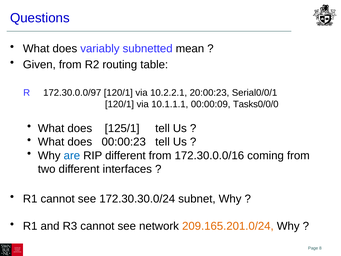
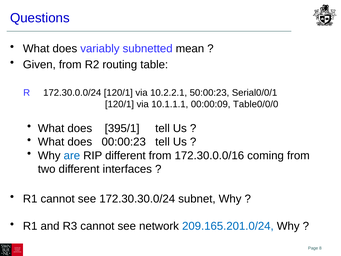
172.30.0.0/97: 172.30.0.0/97 -> 172.30.0.0/24
20:00:23: 20:00:23 -> 50:00:23
Tasks0/0/0: Tasks0/0/0 -> Table0/0/0
125/1: 125/1 -> 395/1
209.165.201.0/24 colour: orange -> blue
